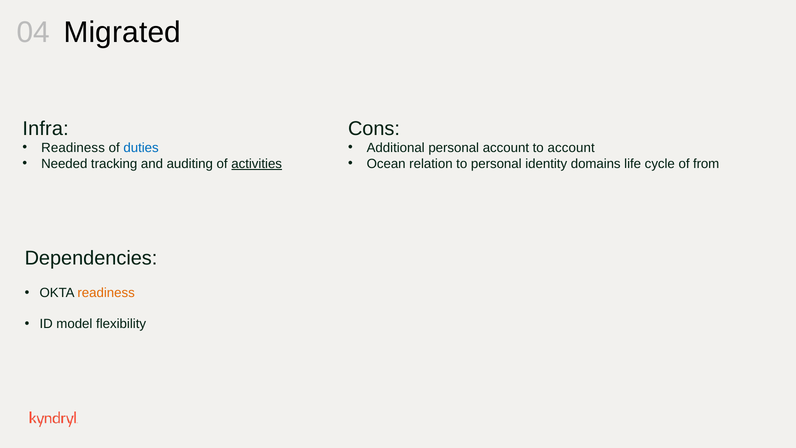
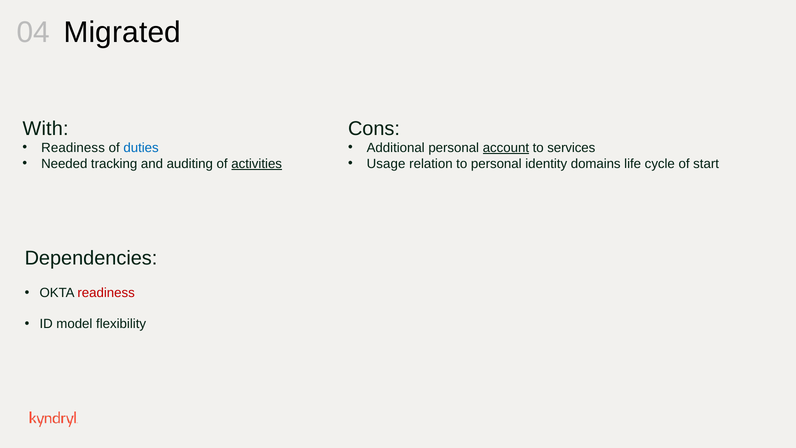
Infra: Infra -> With
account at (506, 148) underline: none -> present
to account: account -> services
Ocean: Ocean -> Usage
from: from -> start
readiness at (106, 293) colour: orange -> red
